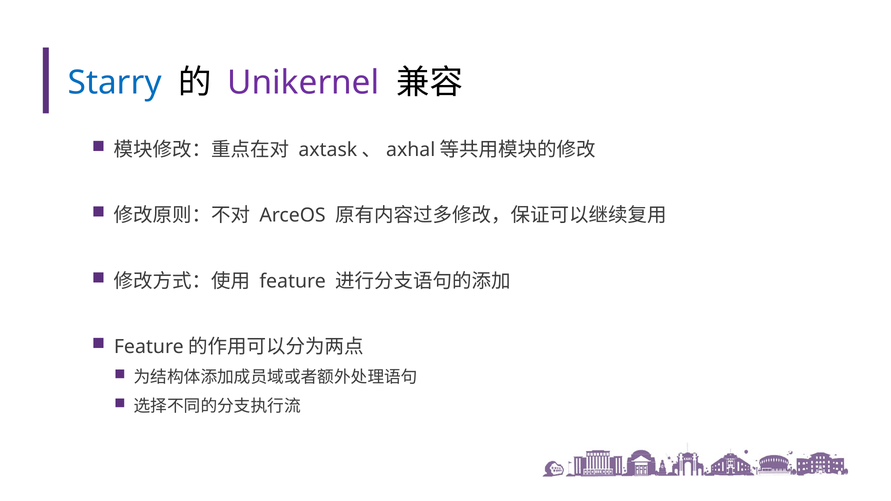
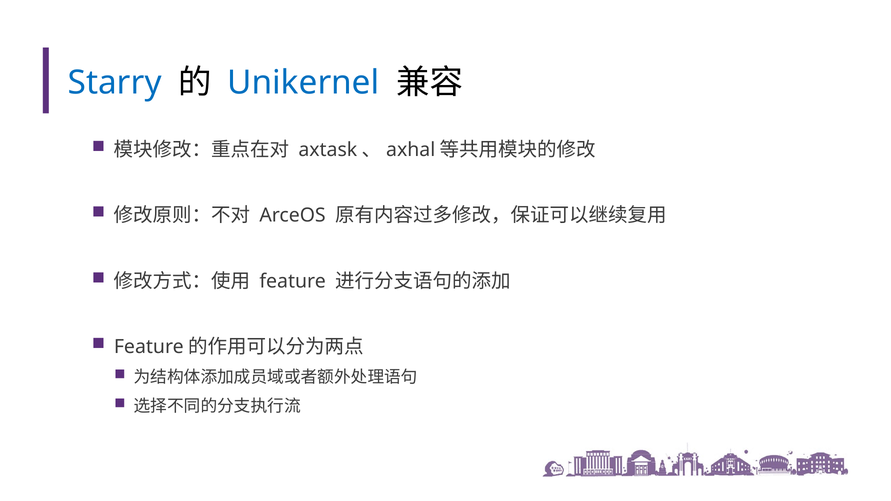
Unikernel colour: purple -> blue
